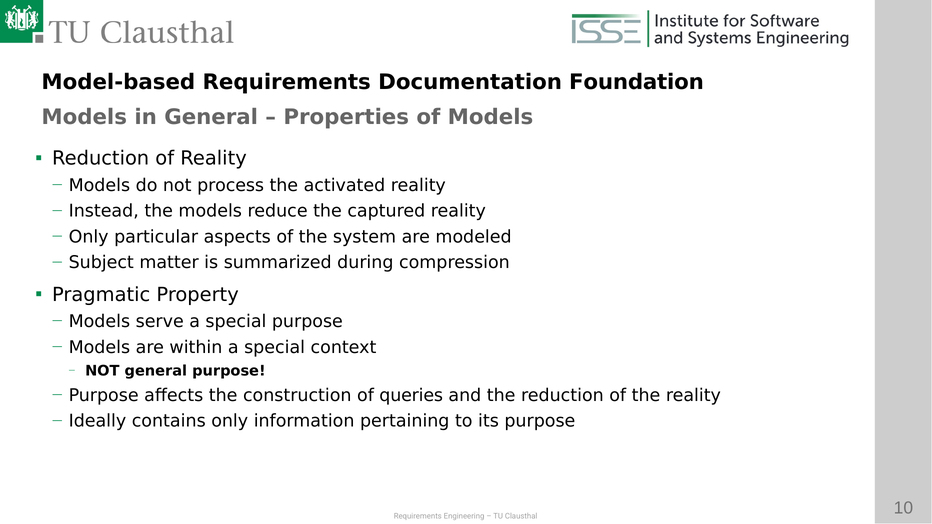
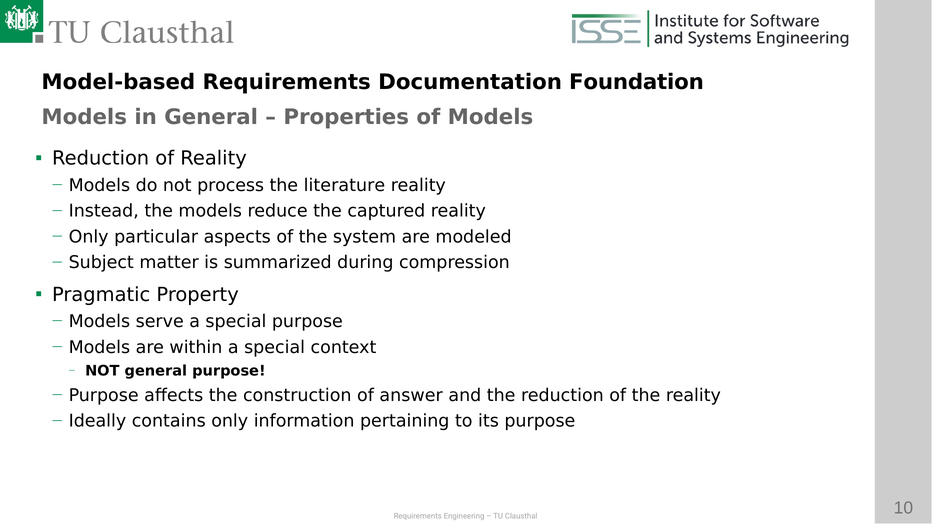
activated: activated -> literature
queries: queries -> answer
